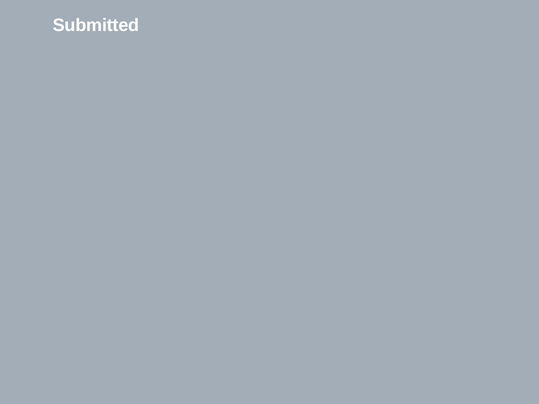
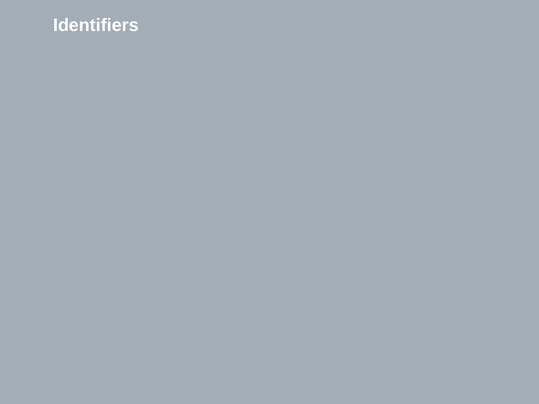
Submitted: Submitted -> Identifiers
